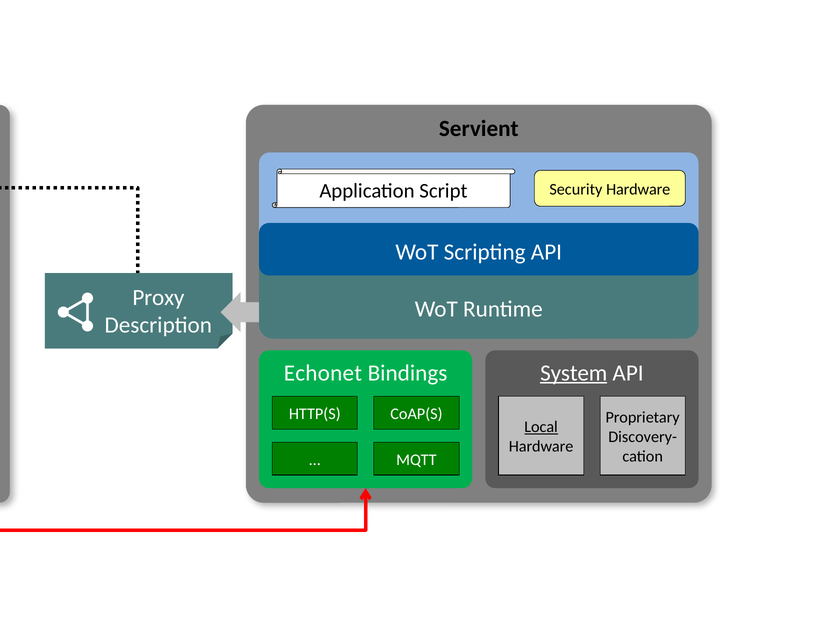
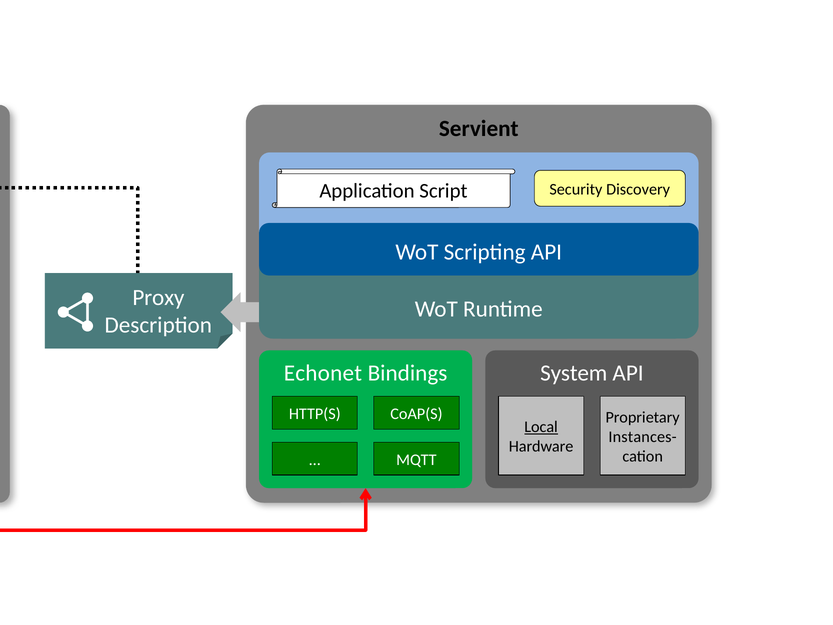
Security Hardware: Hardware -> Discovery
System underline: present -> none
Discovery-: Discovery- -> Instances-
